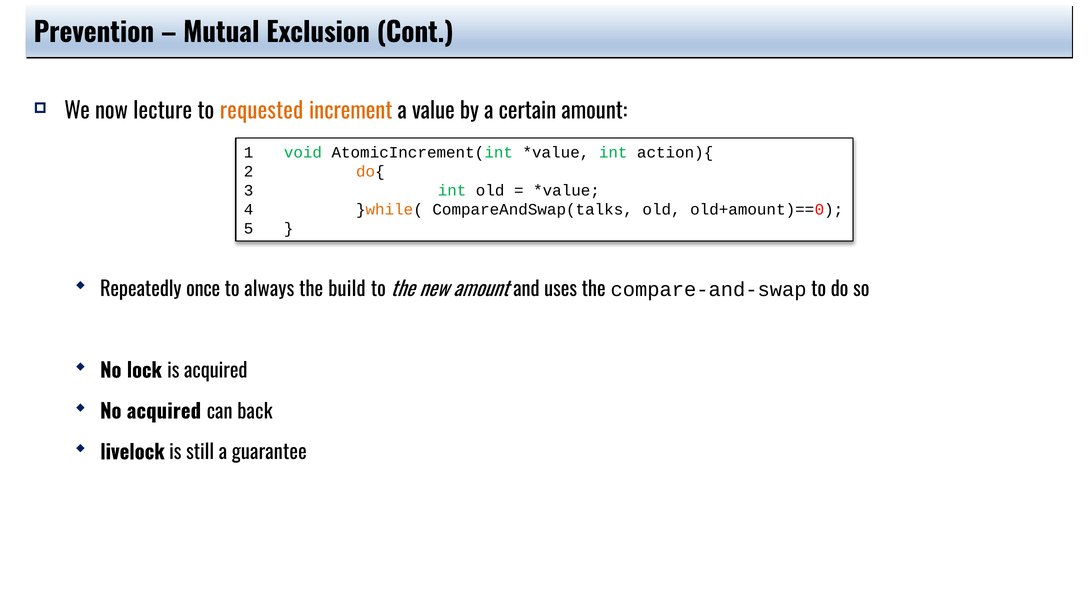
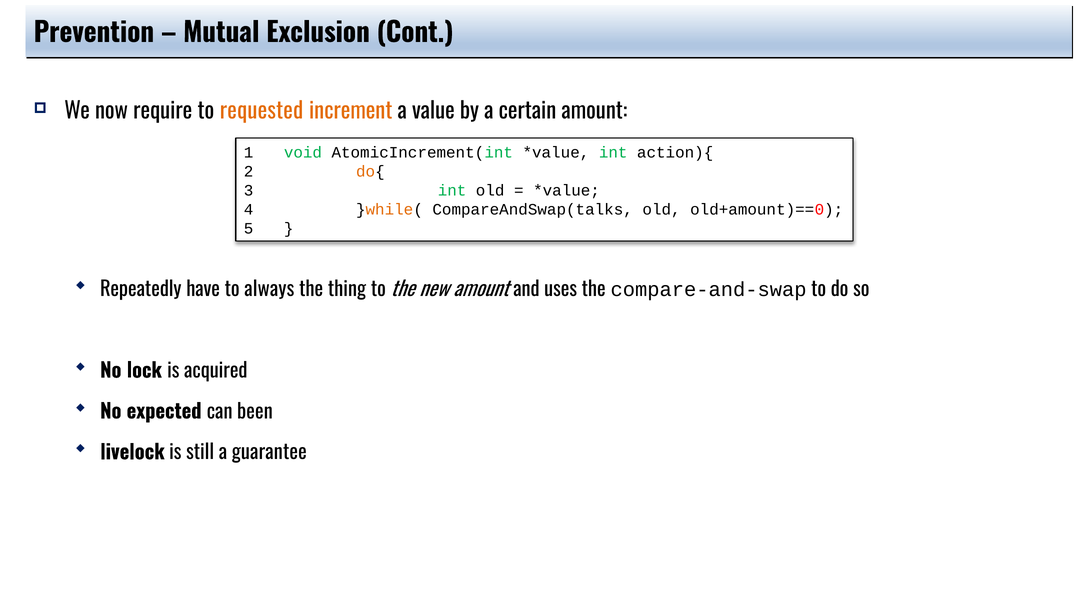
lecture: lecture -> require
once: once -> have
build: build -> thing
No acquired: acquired -> expected
back: back -> been
